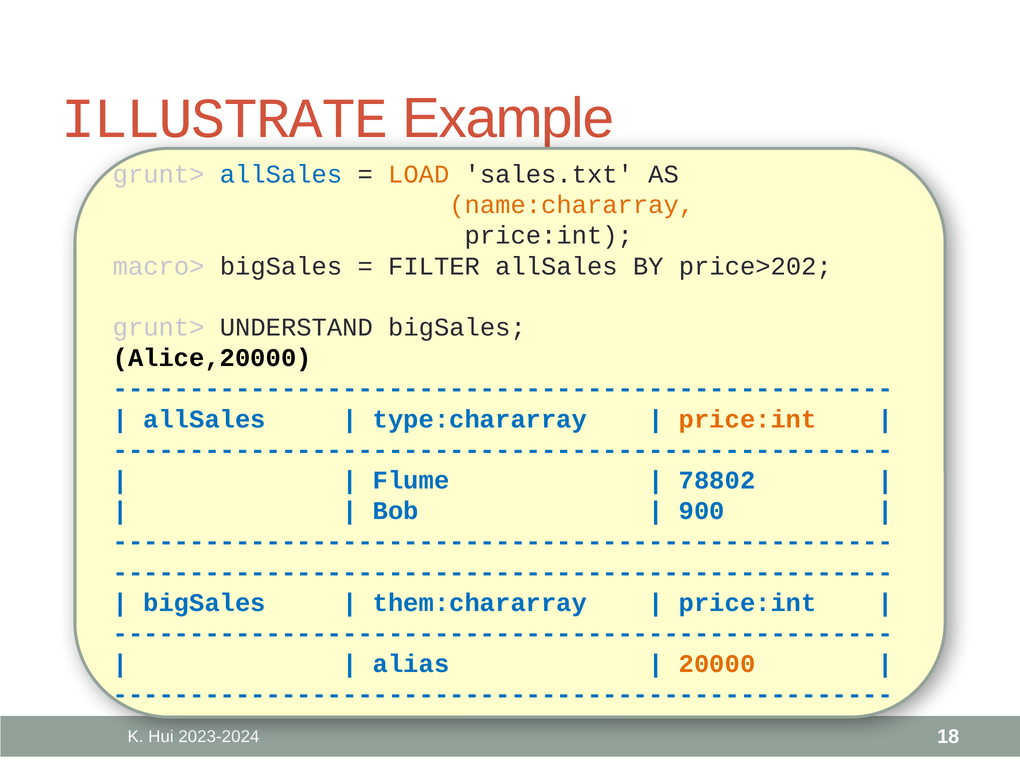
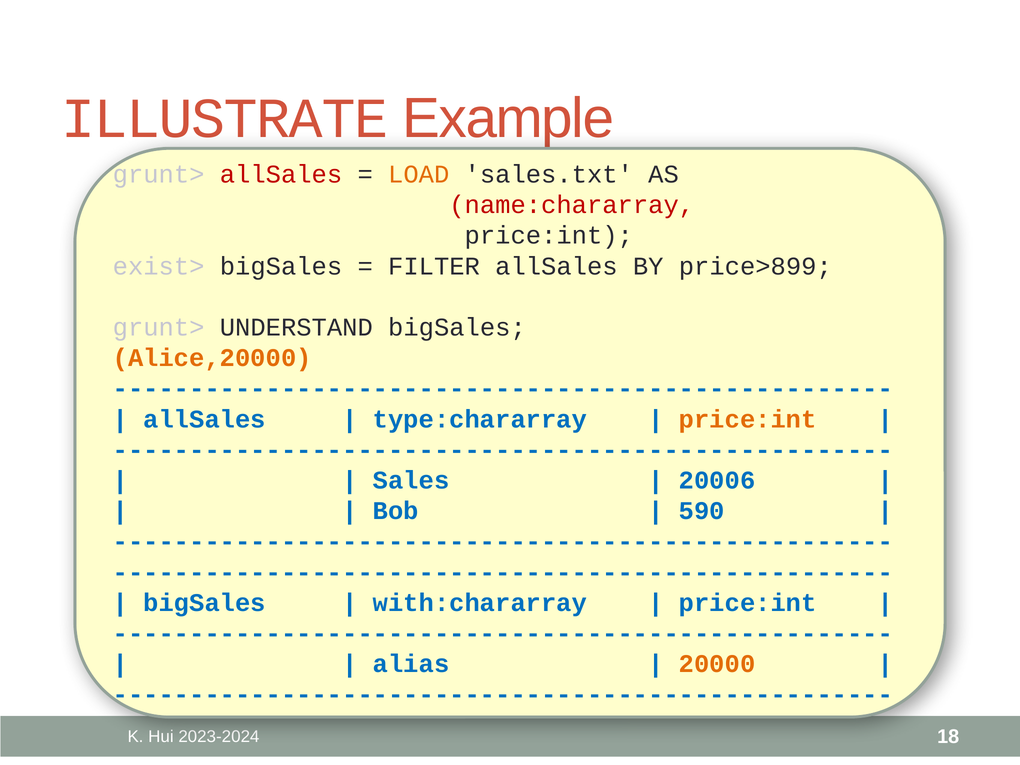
allSales at (281, 174) colour: blue -> red
name:chararray colour: orange -> red
macro>: macro> -> exist>
price>202: price>202 -> price>899
Alice,20000 colour: black -> orange
Flume: Flume -> Sales
78802: 78802 -> 20006
900: 900 -> 590
them:chararray: them:chararray -> with:chararray
